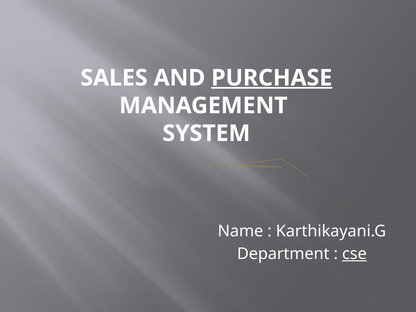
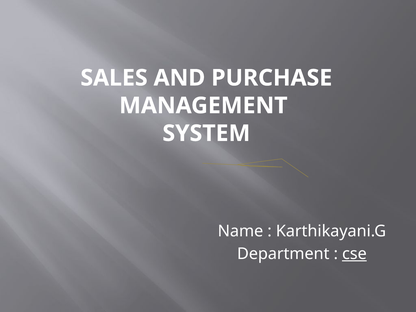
PURCHASE underline: present -> none
